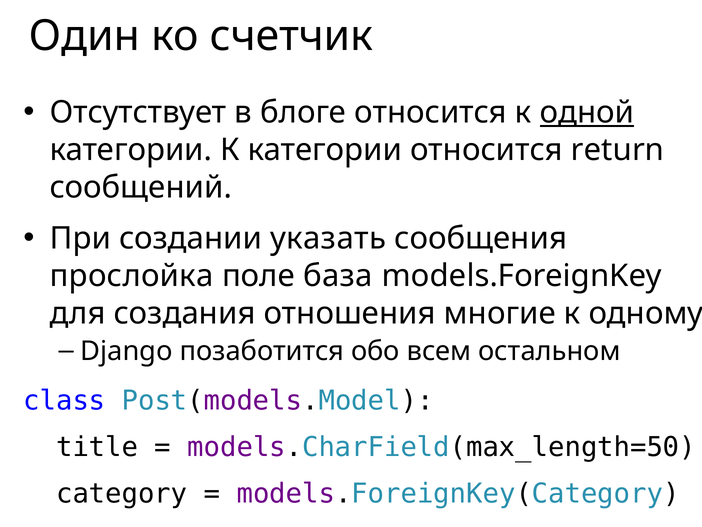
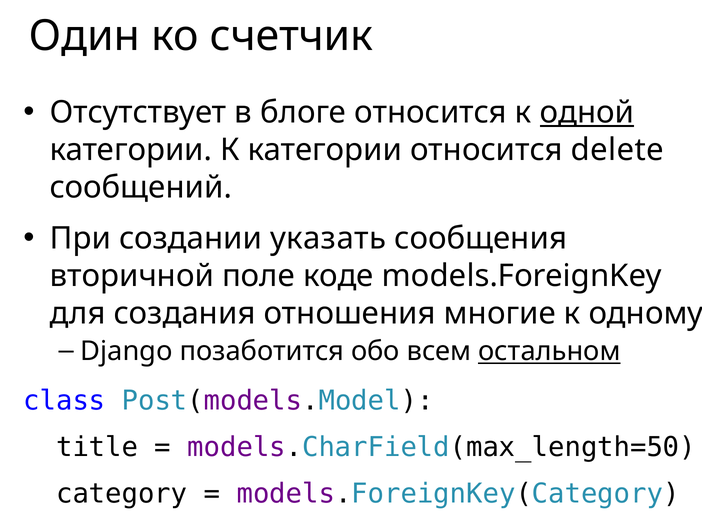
return: return -> delete
прослойка: прослойка -> вторичной
база: база -> коде
остальном underline: none -> present
